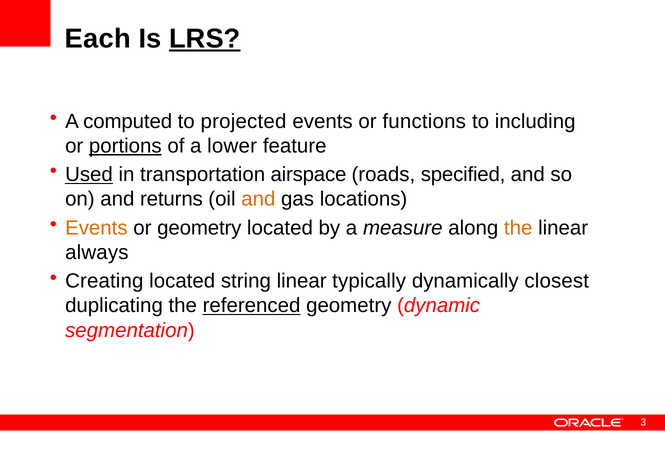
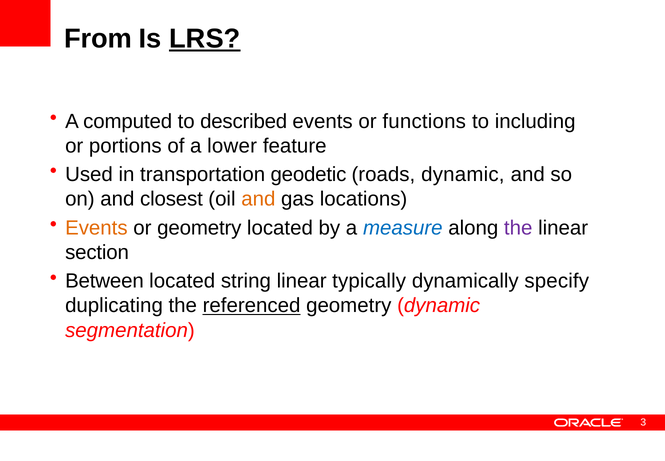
Each: Each -> From
projected: projected -> described
portions underline: present -> none
Used underline: present -> none
airspace: airspace -> geodetic
roads specified: specified -> dynamic
returns: returns -> closest
measure colour: black -> blue
the at (518, 228) colour: orange -> purple
always: always -> section
Creating: Creating -> Between
closest: closest -> specify
